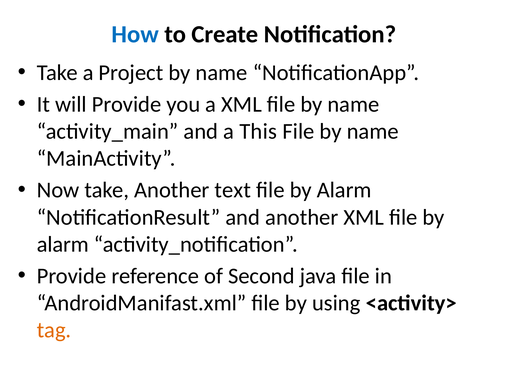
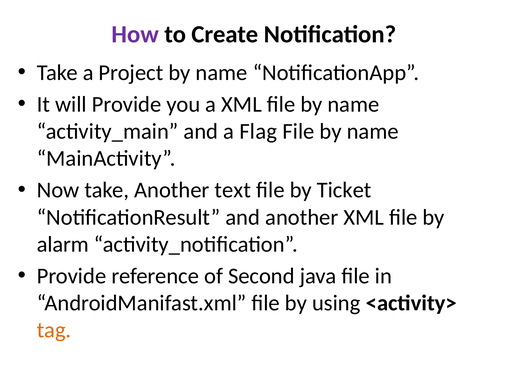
How colour: blue -> purple
This: This -> Flag
Alarm at (344, 190): Alarm -> Ticket
